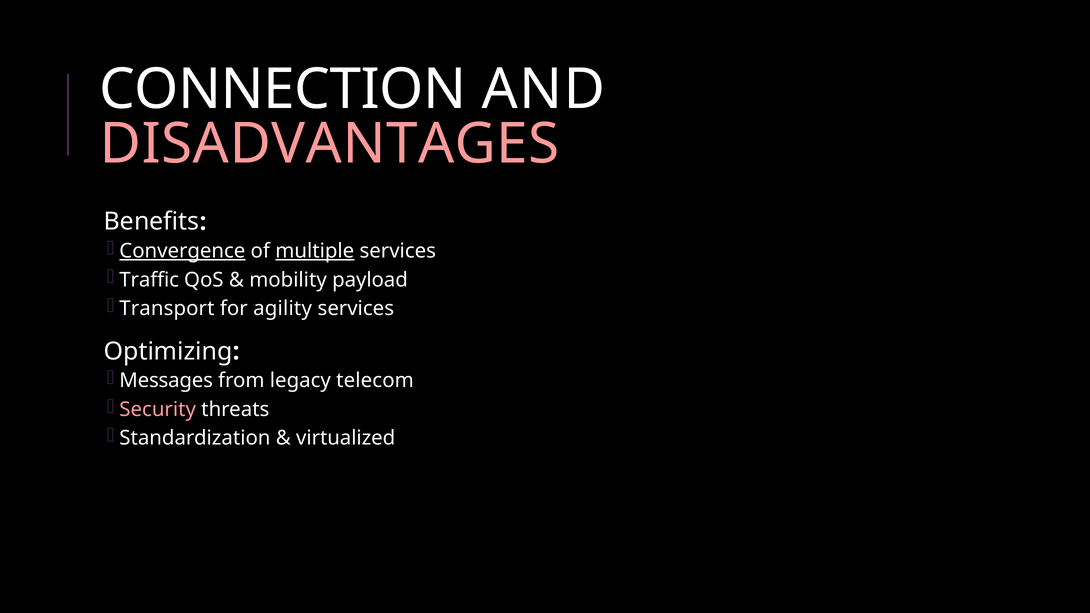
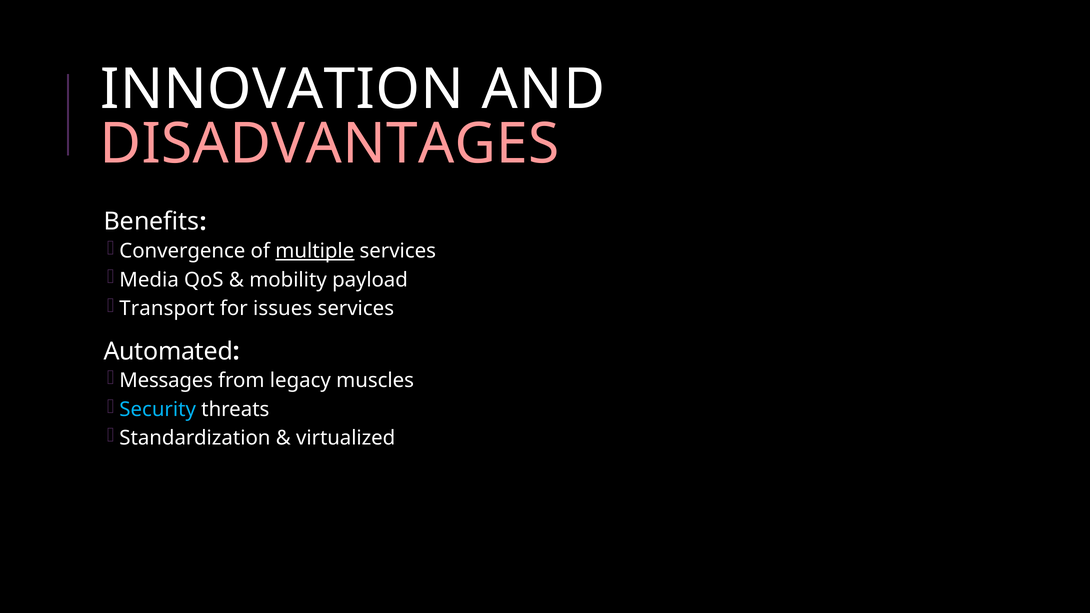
CONNECTION: CONNECTION -> INNOVATION
Convergence underline: present -> none
Traffic: Traffic -> Media
agility: agility -> issues
Optimizing: Optimizing -> Automated
telecom: telecom -> muscles
Security colour: pink -> light blue
